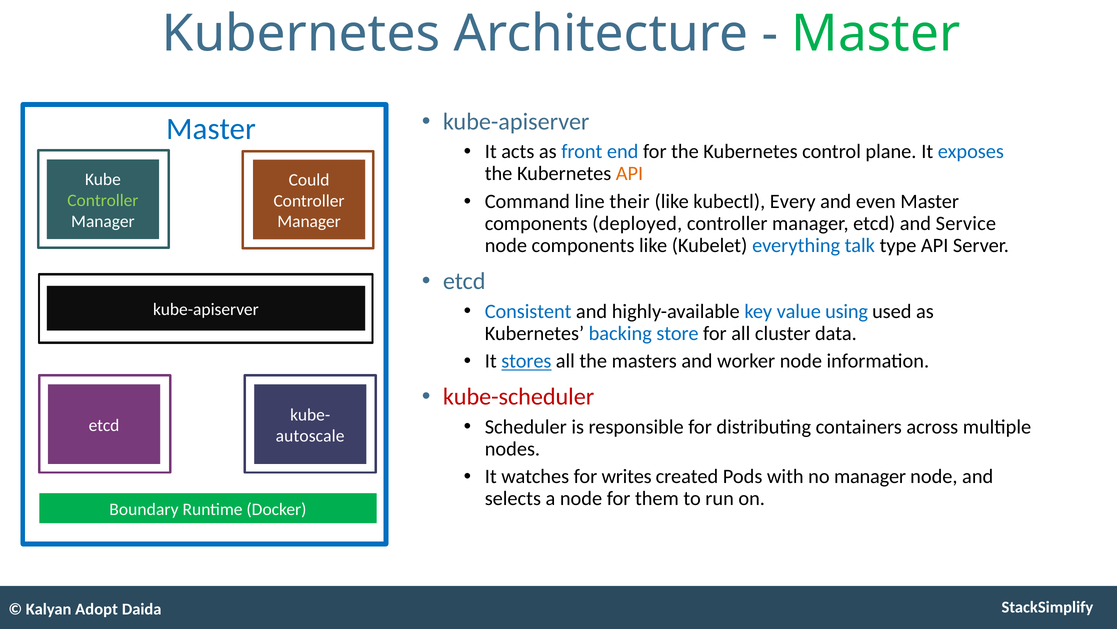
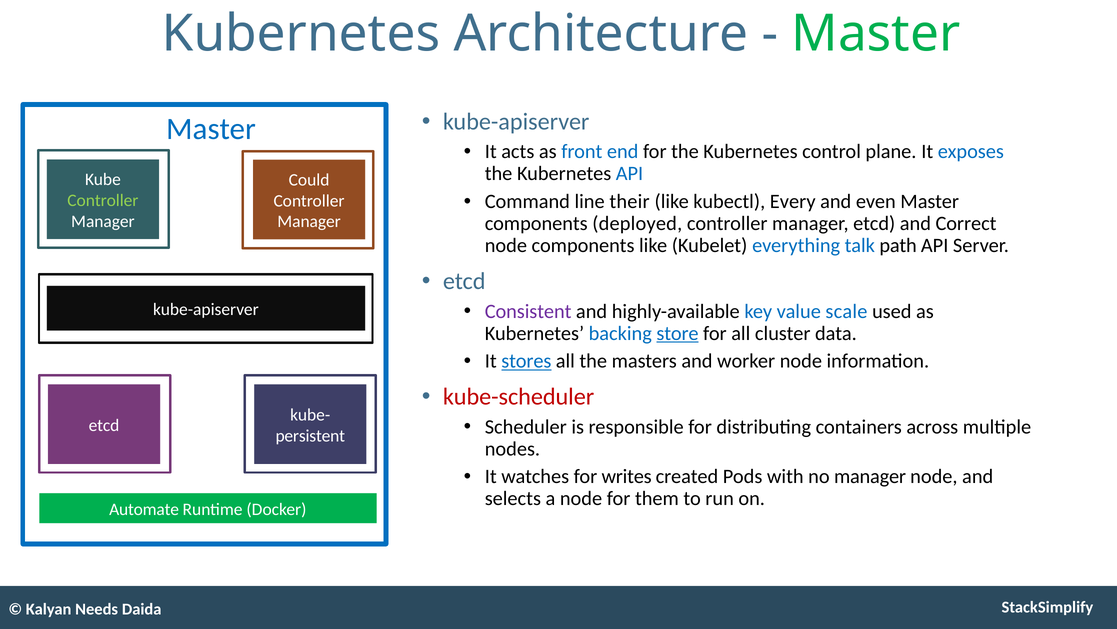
API at (630, 174) colour: orange -> blue
Service: Service -> Correct
type: type -> path
Consistent colour: blue -> purple
using: using -> scale
store underline: none -> present
autoscale: autoscale -> persistent
Boundary: Boundary -> Automate
Adopt: Adopt -> Needs
